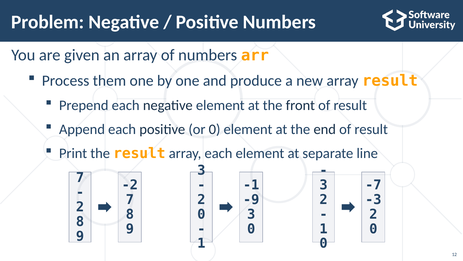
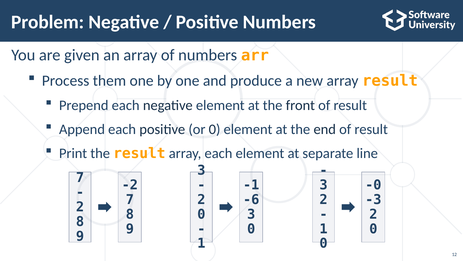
-7: -7 -> -0
-9: -9 -> -6
